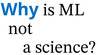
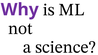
Why colour: blue -> purple
